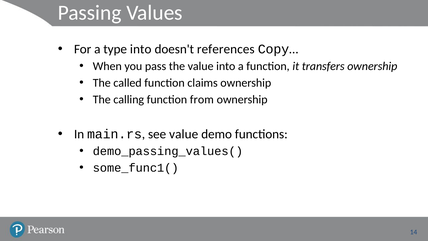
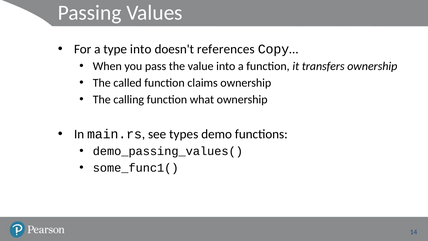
from: from -> what
see value: value -> types
